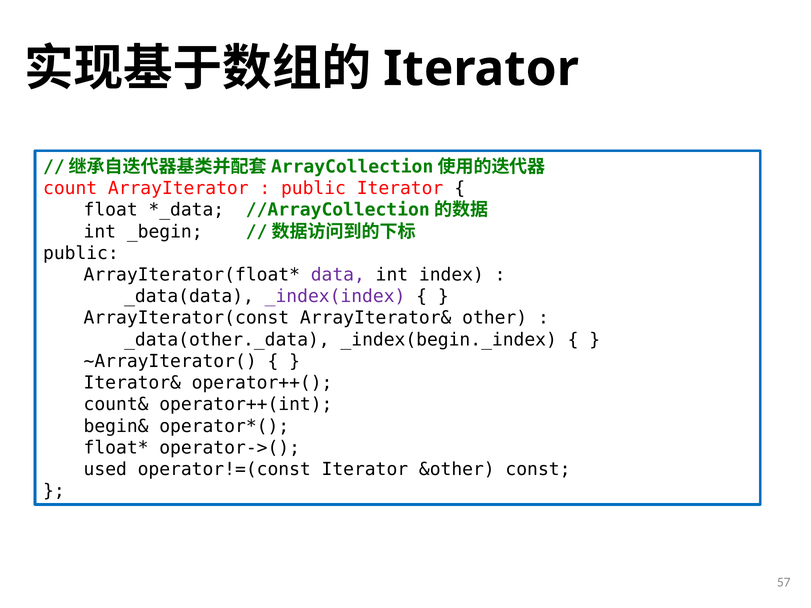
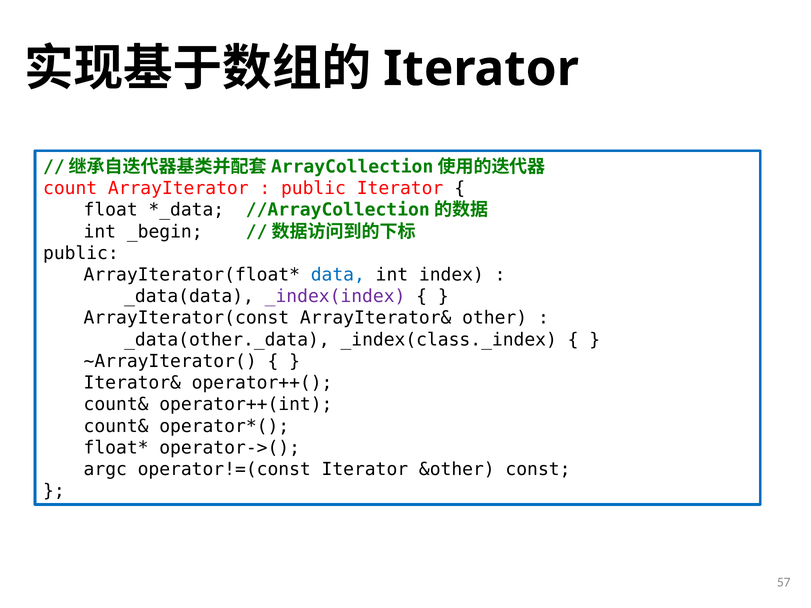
data colour: purple -> blue
_index(begin._index: _index(begin._index -> _index(class._index
begin& at (116, 426): begin& -> count&
used: used -> argc
